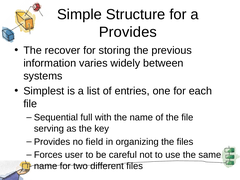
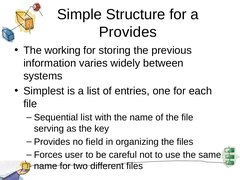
recover: recover -> working
Sequential full: full -> list
